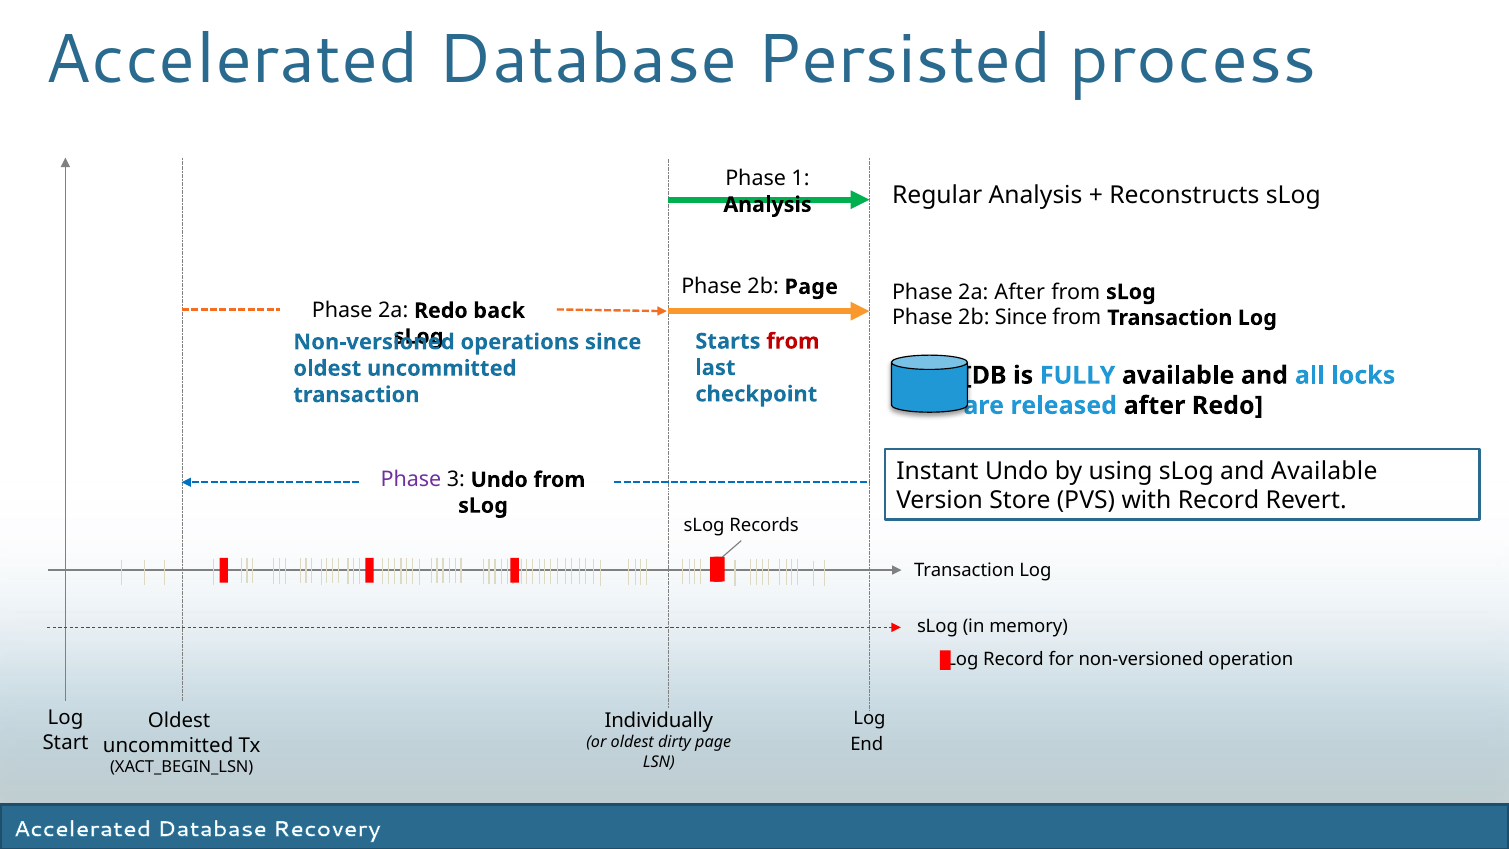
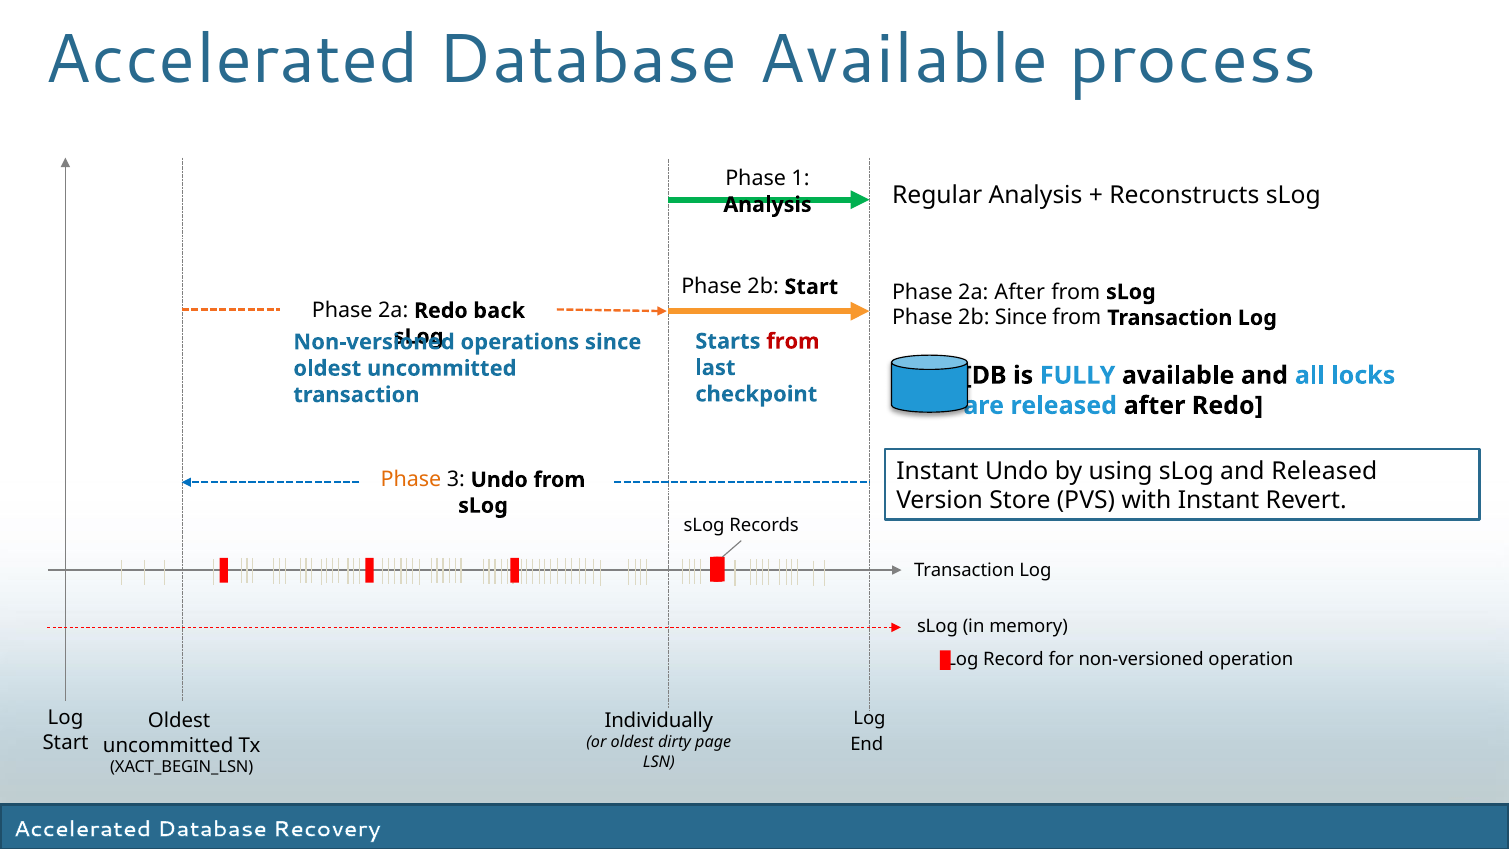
Database Persisted: Persisted -> Available
2b Page: Page -> Start
and Available: Available -> Released
Phase at (411, 480) colour: purple -> orange
with Record: Record -> Instant
